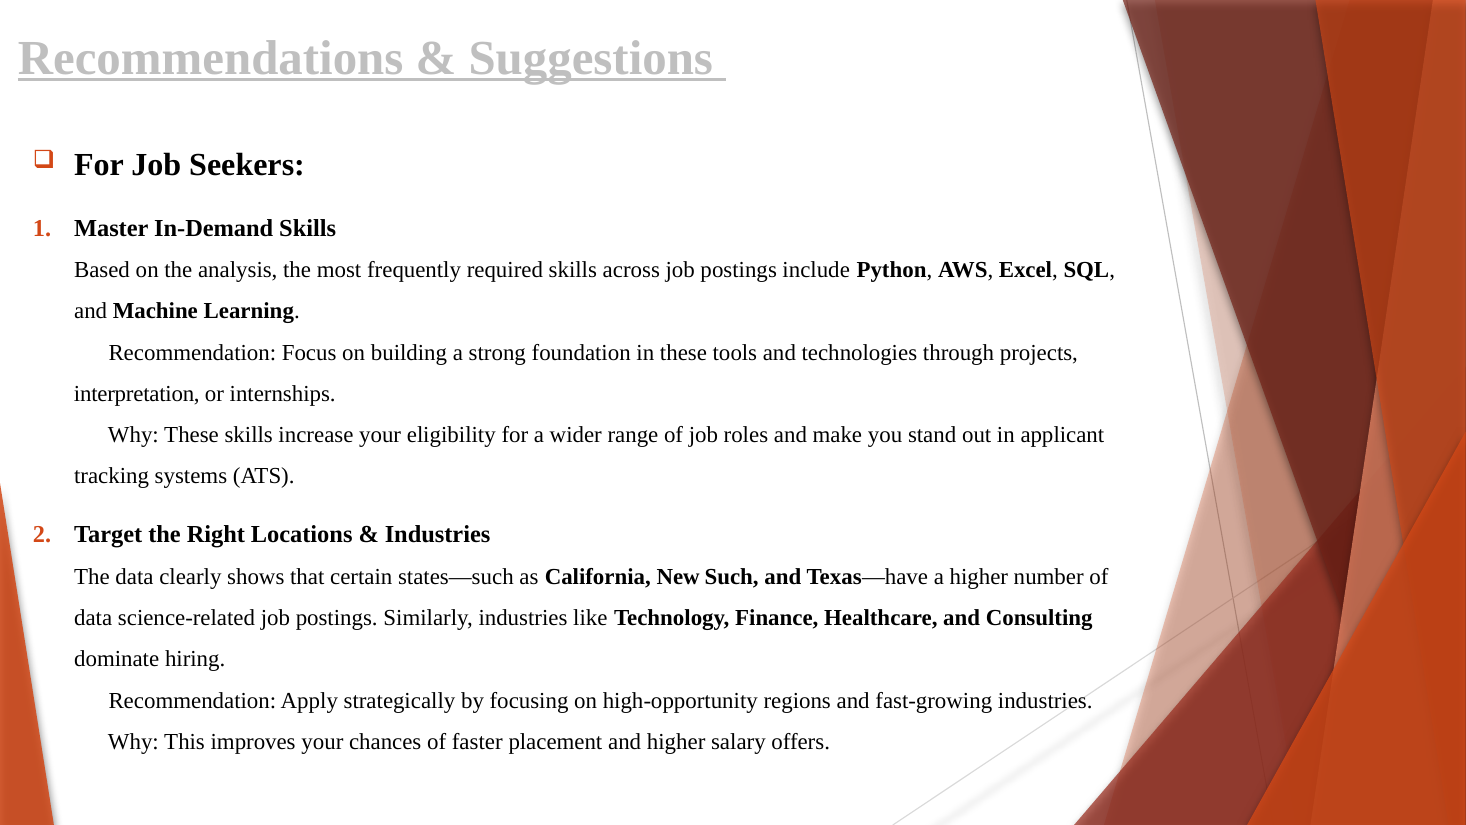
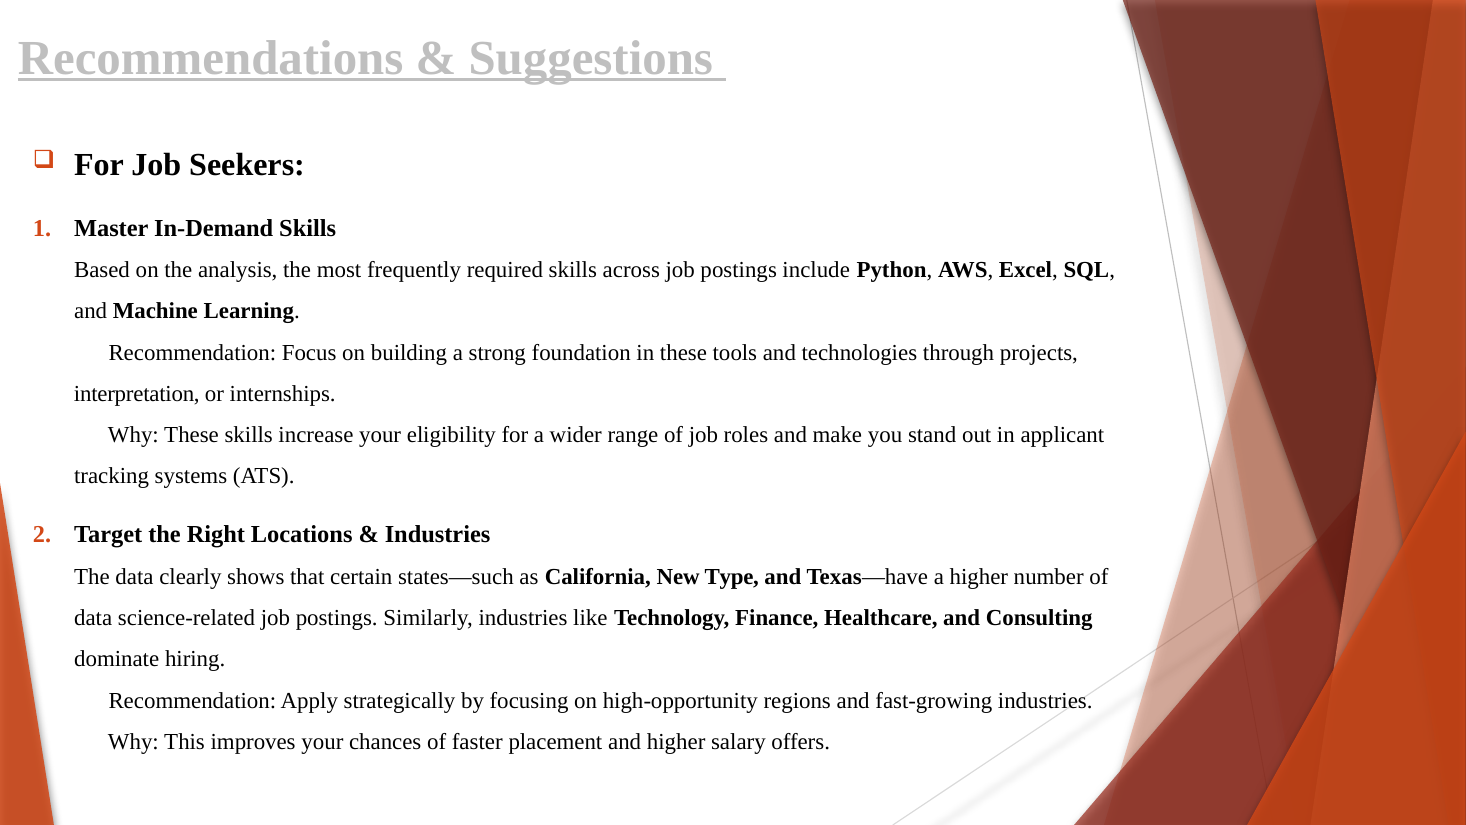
Such: Such -> Type
